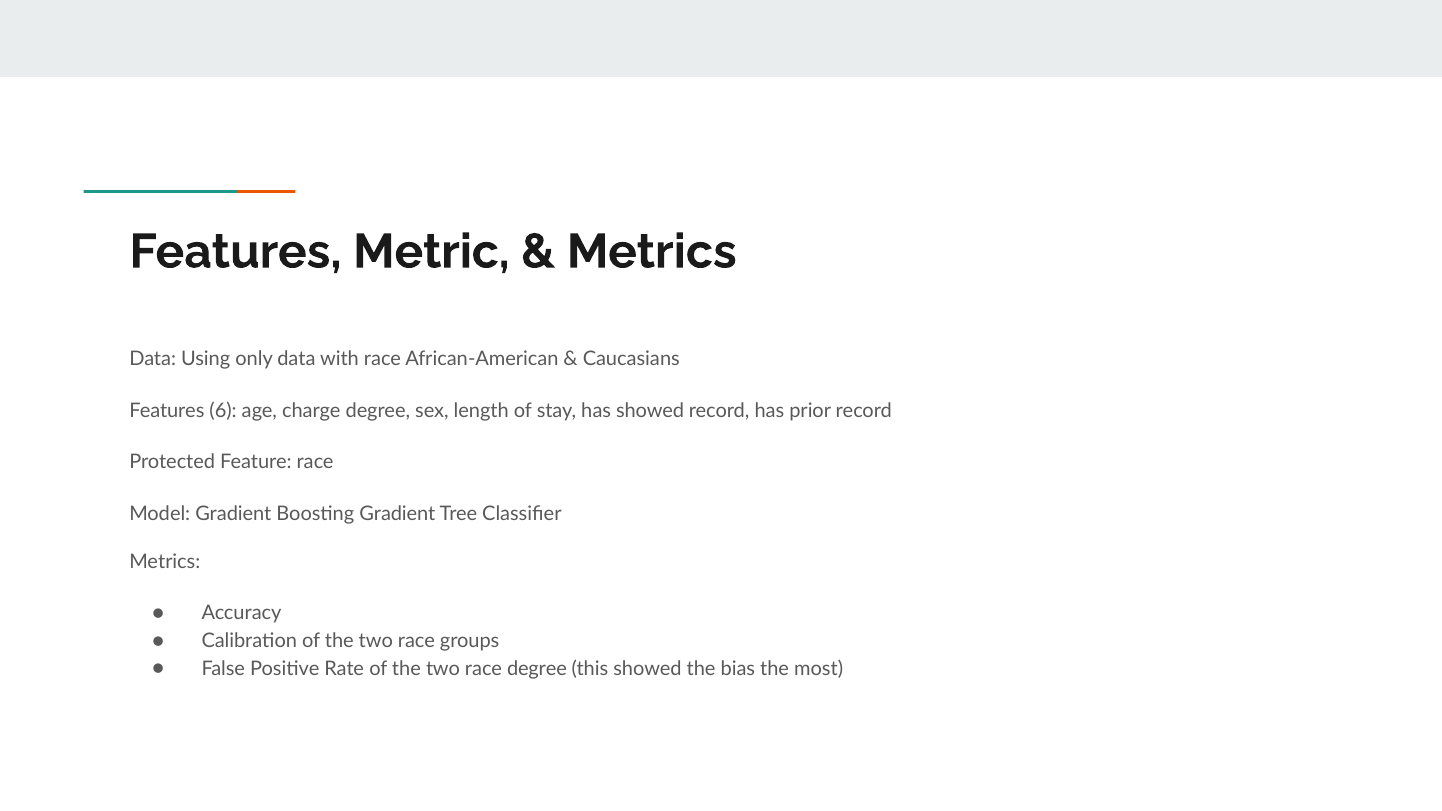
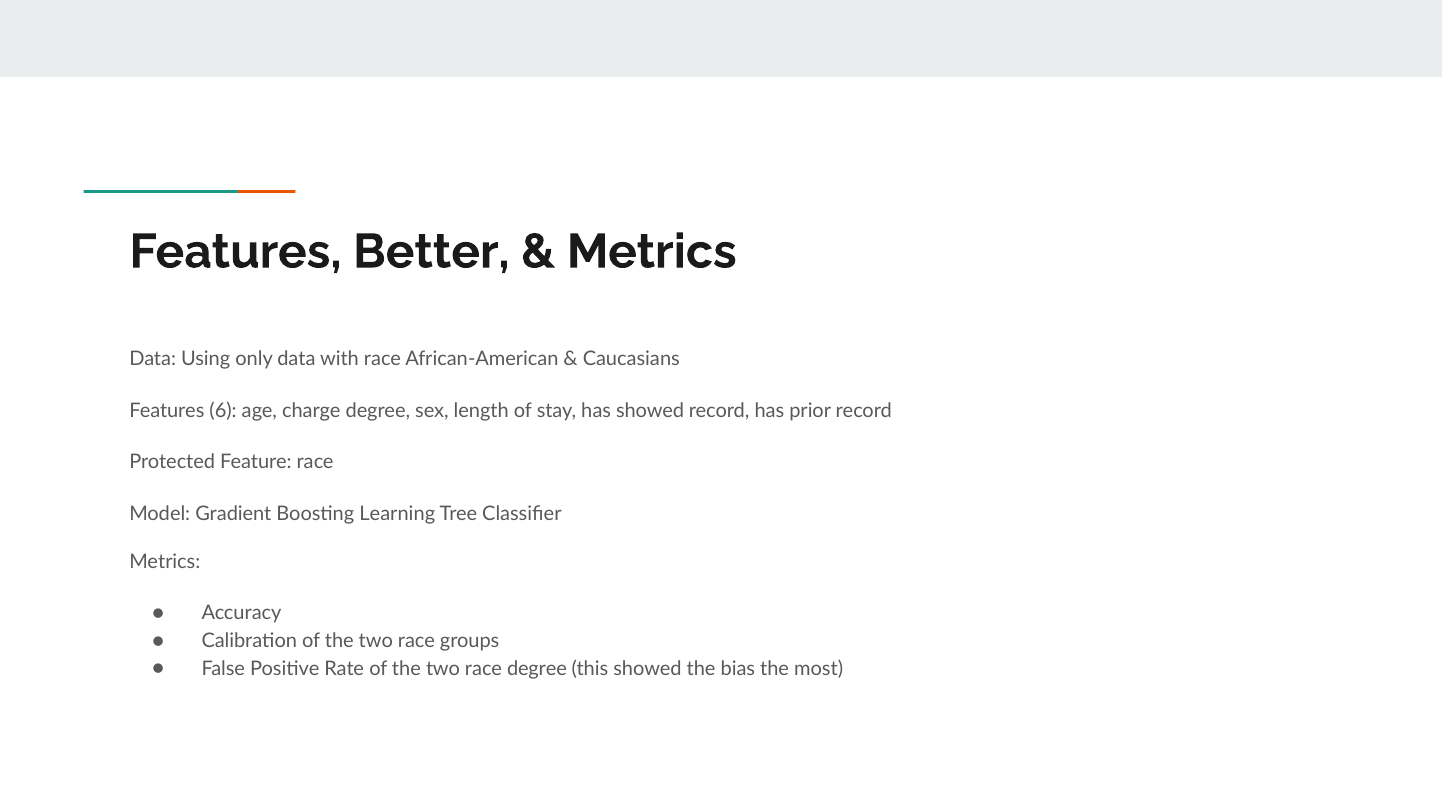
Metric: Metric -> Better
Boosting Gradient: Gradient -> Learning
